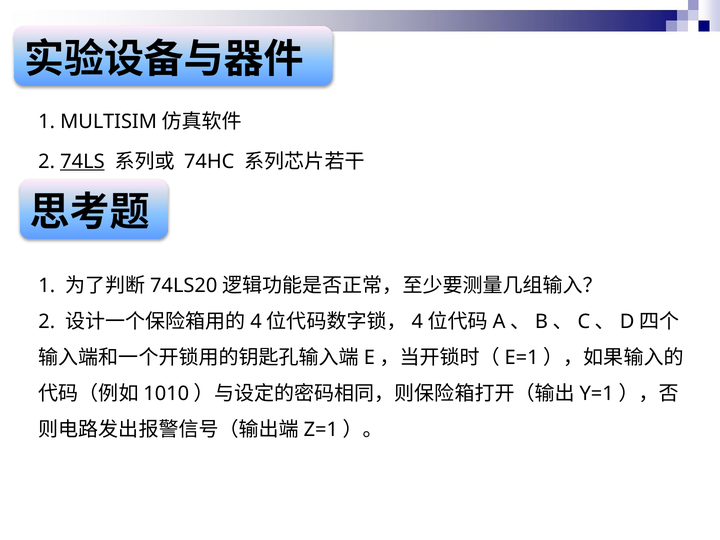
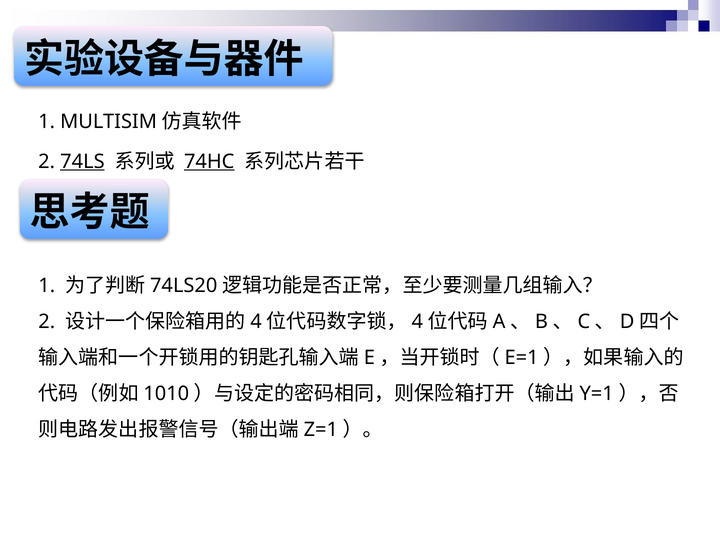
74HC underline: none -> present
